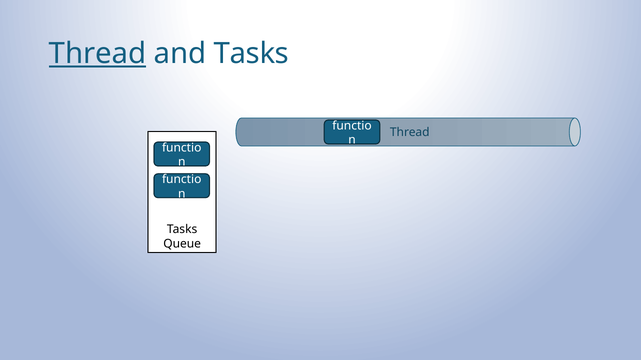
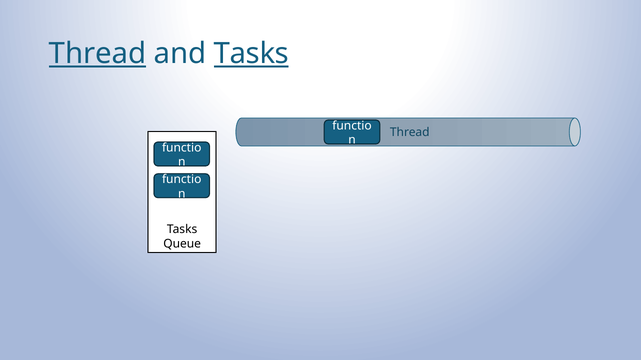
Tasks at (251, 54) underline: none -> present
